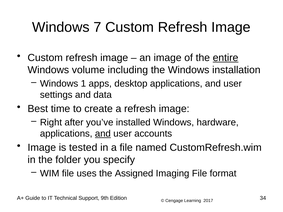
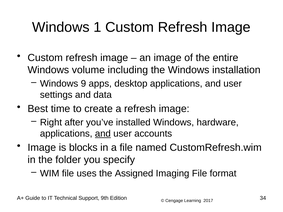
7: 7 -> 1
entire underline: present -> none
1: 1 -> 9
tested: tested -> blocks
